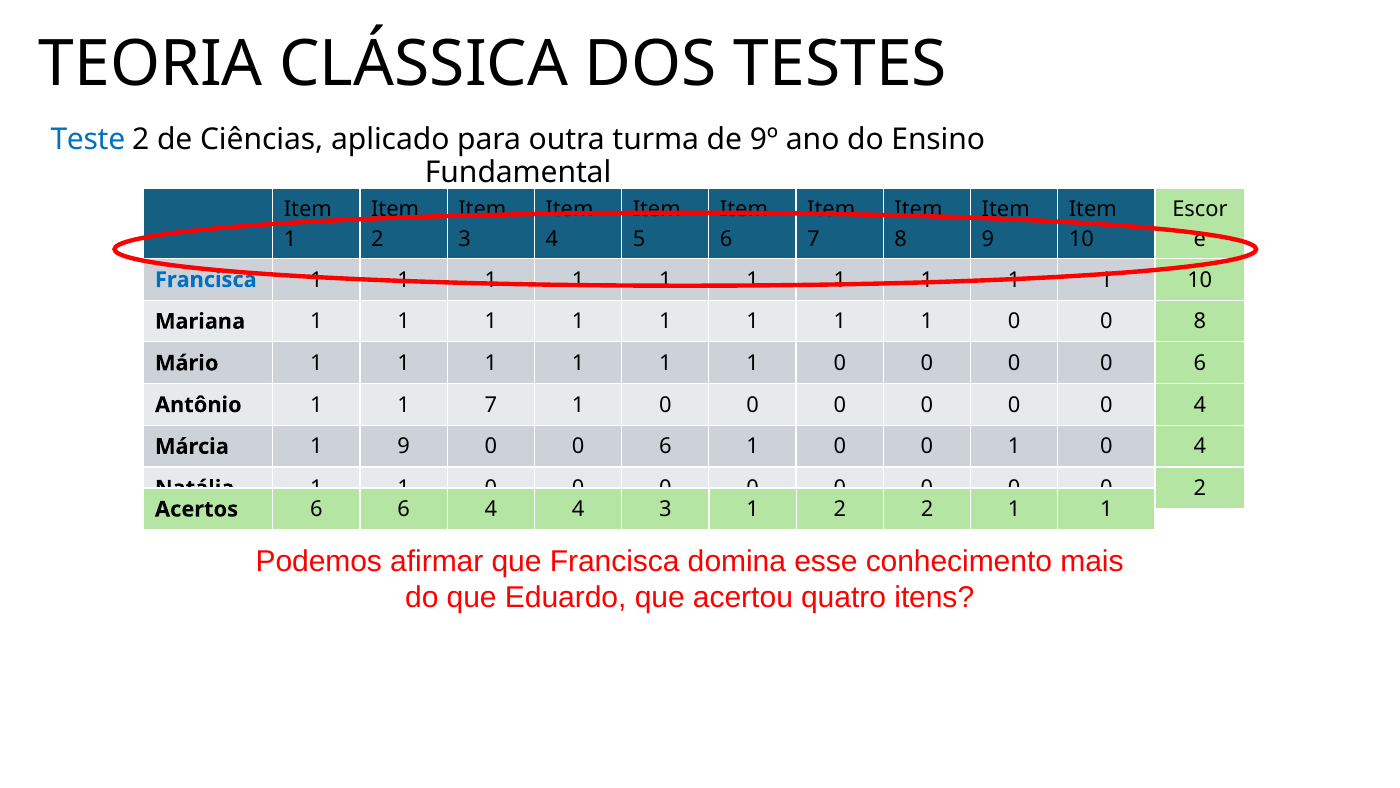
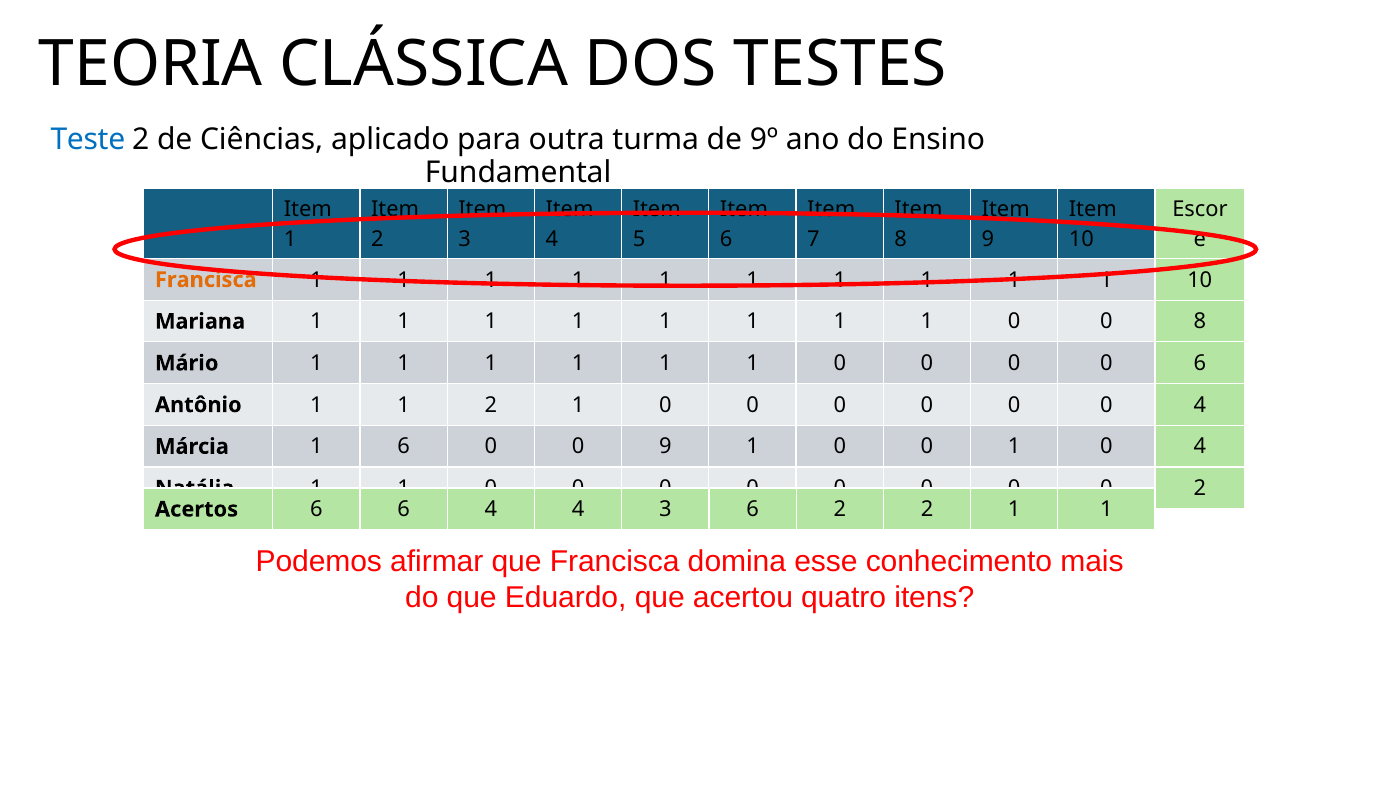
Francisca at (206, 280) colour: blue -> orange
1 7: 7 -> 2
1 9: 9 -> 6
0 6: 6 -> 9
3 1: 1 -> 6
